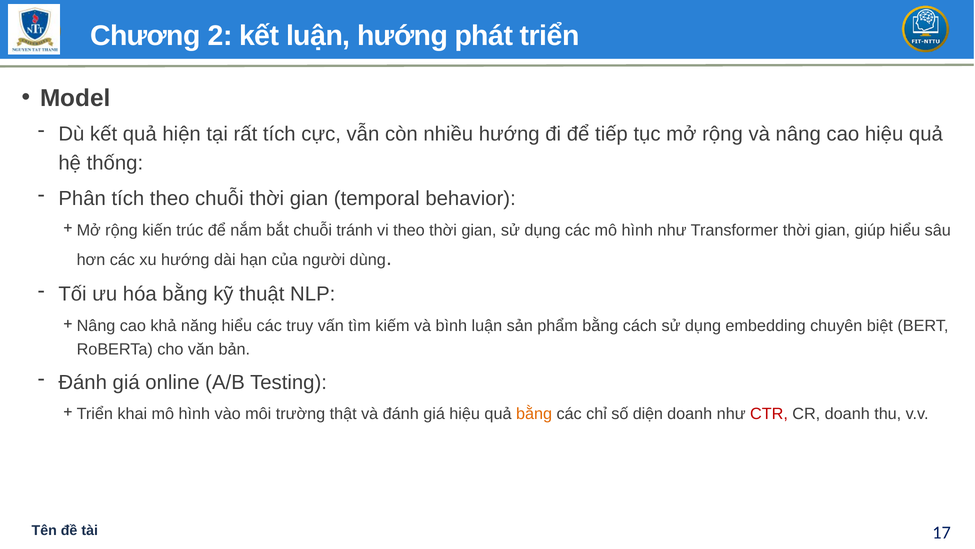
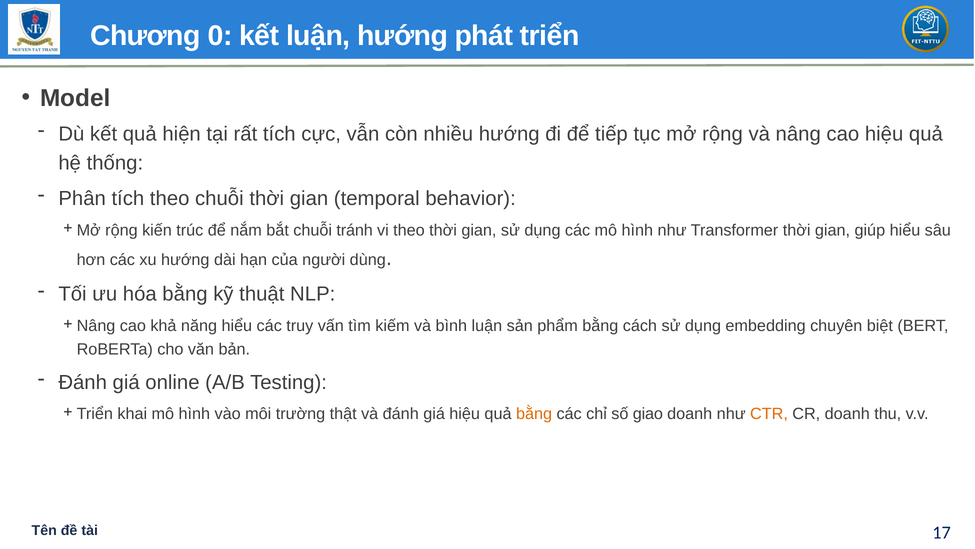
2: 2 -> 0
diện: diện -> giao
CTR colour: red -> orange
